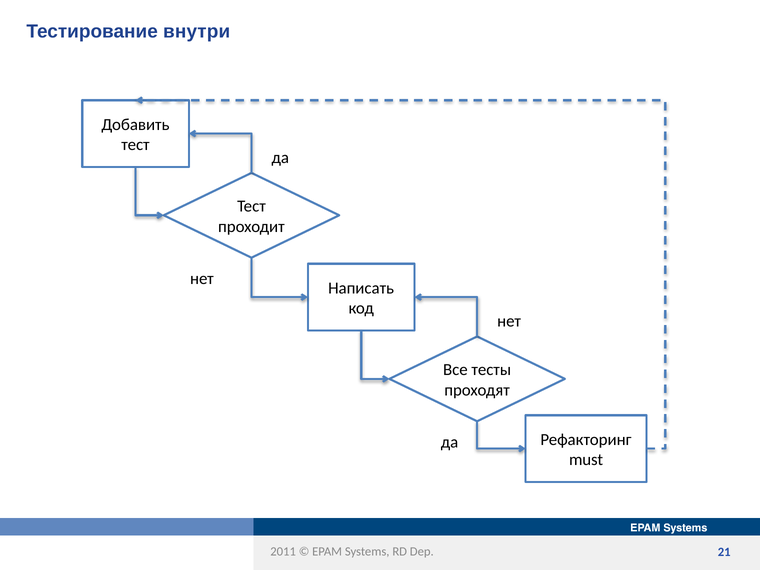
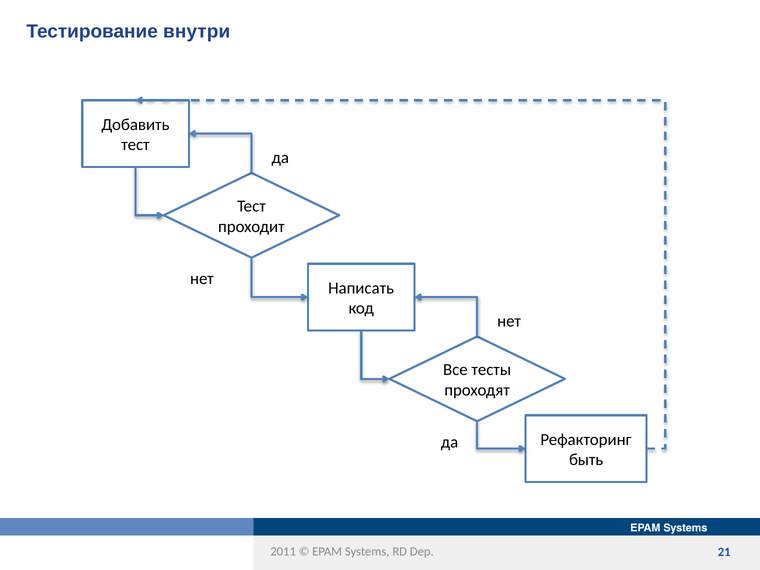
must: must -> быть
